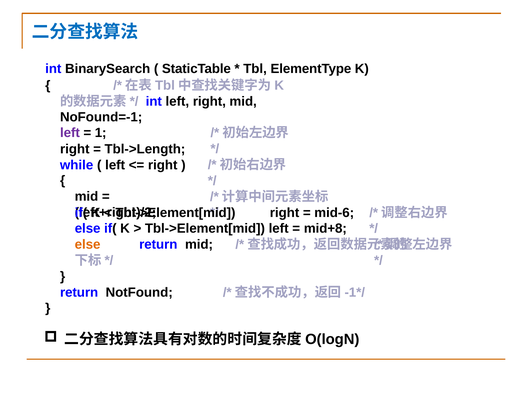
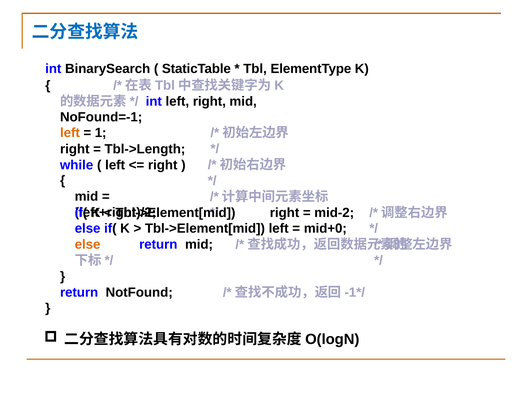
left at (70, 133) colour: purple -> orange
mid-6: mid-6 -> mid-2
mid+8: mid+8 -> mid+0
